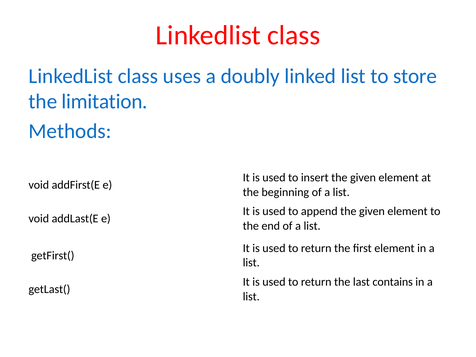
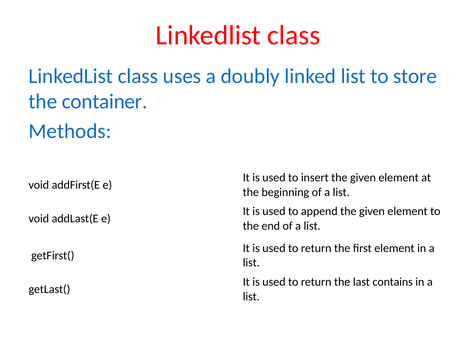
limitation: limitation -> container
